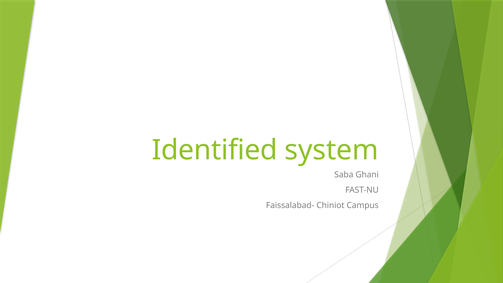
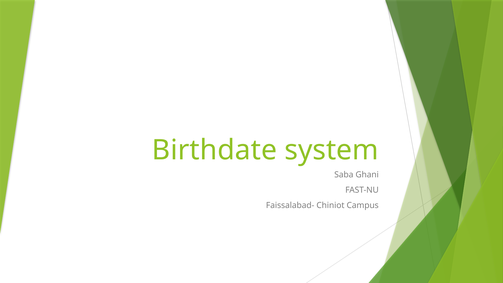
Identified: Identified -> Birthdate
